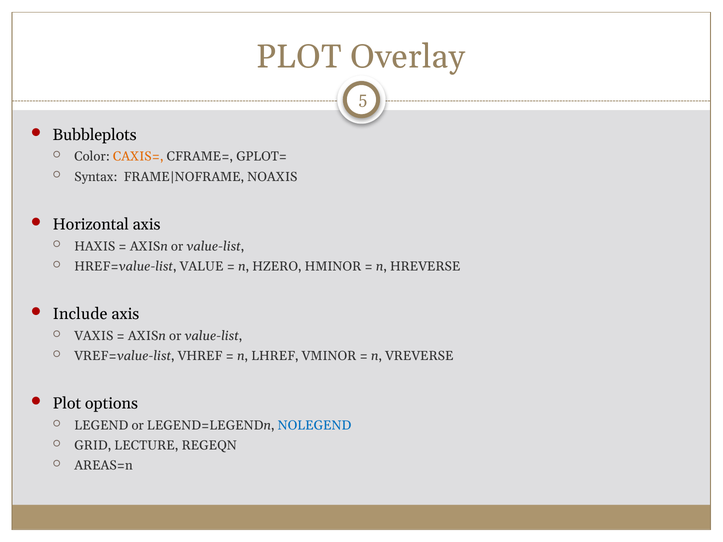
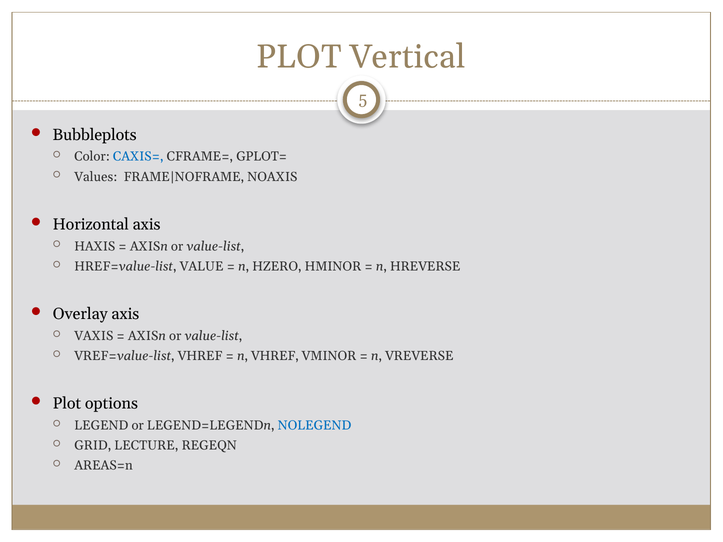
Overlay: Overlay -> Vertical
CAXIS= colour: orange -> blue
Syntax: Syntax -> Values
Include: Include -> Overlay
n LHREF: LHREF -> VHREF
